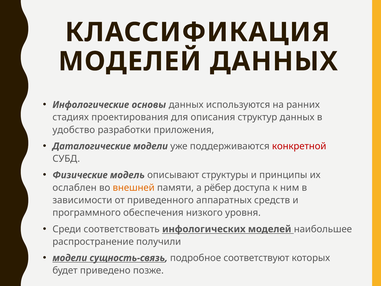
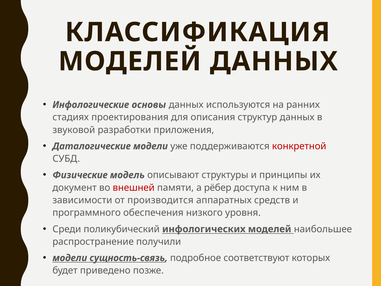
удобство: удобство -> звуковой
ослаблен: ослаблен -> документ
внешней colour: orange -> red
приведенного: приведенного -> производится
соответствовать: соответствовать -> поликубический
